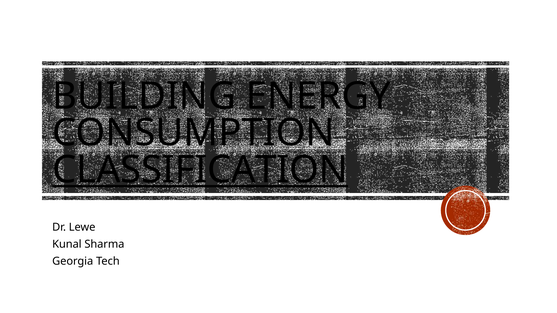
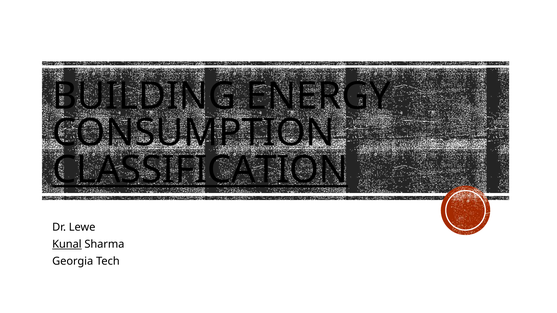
Kunal underline: none -> present
